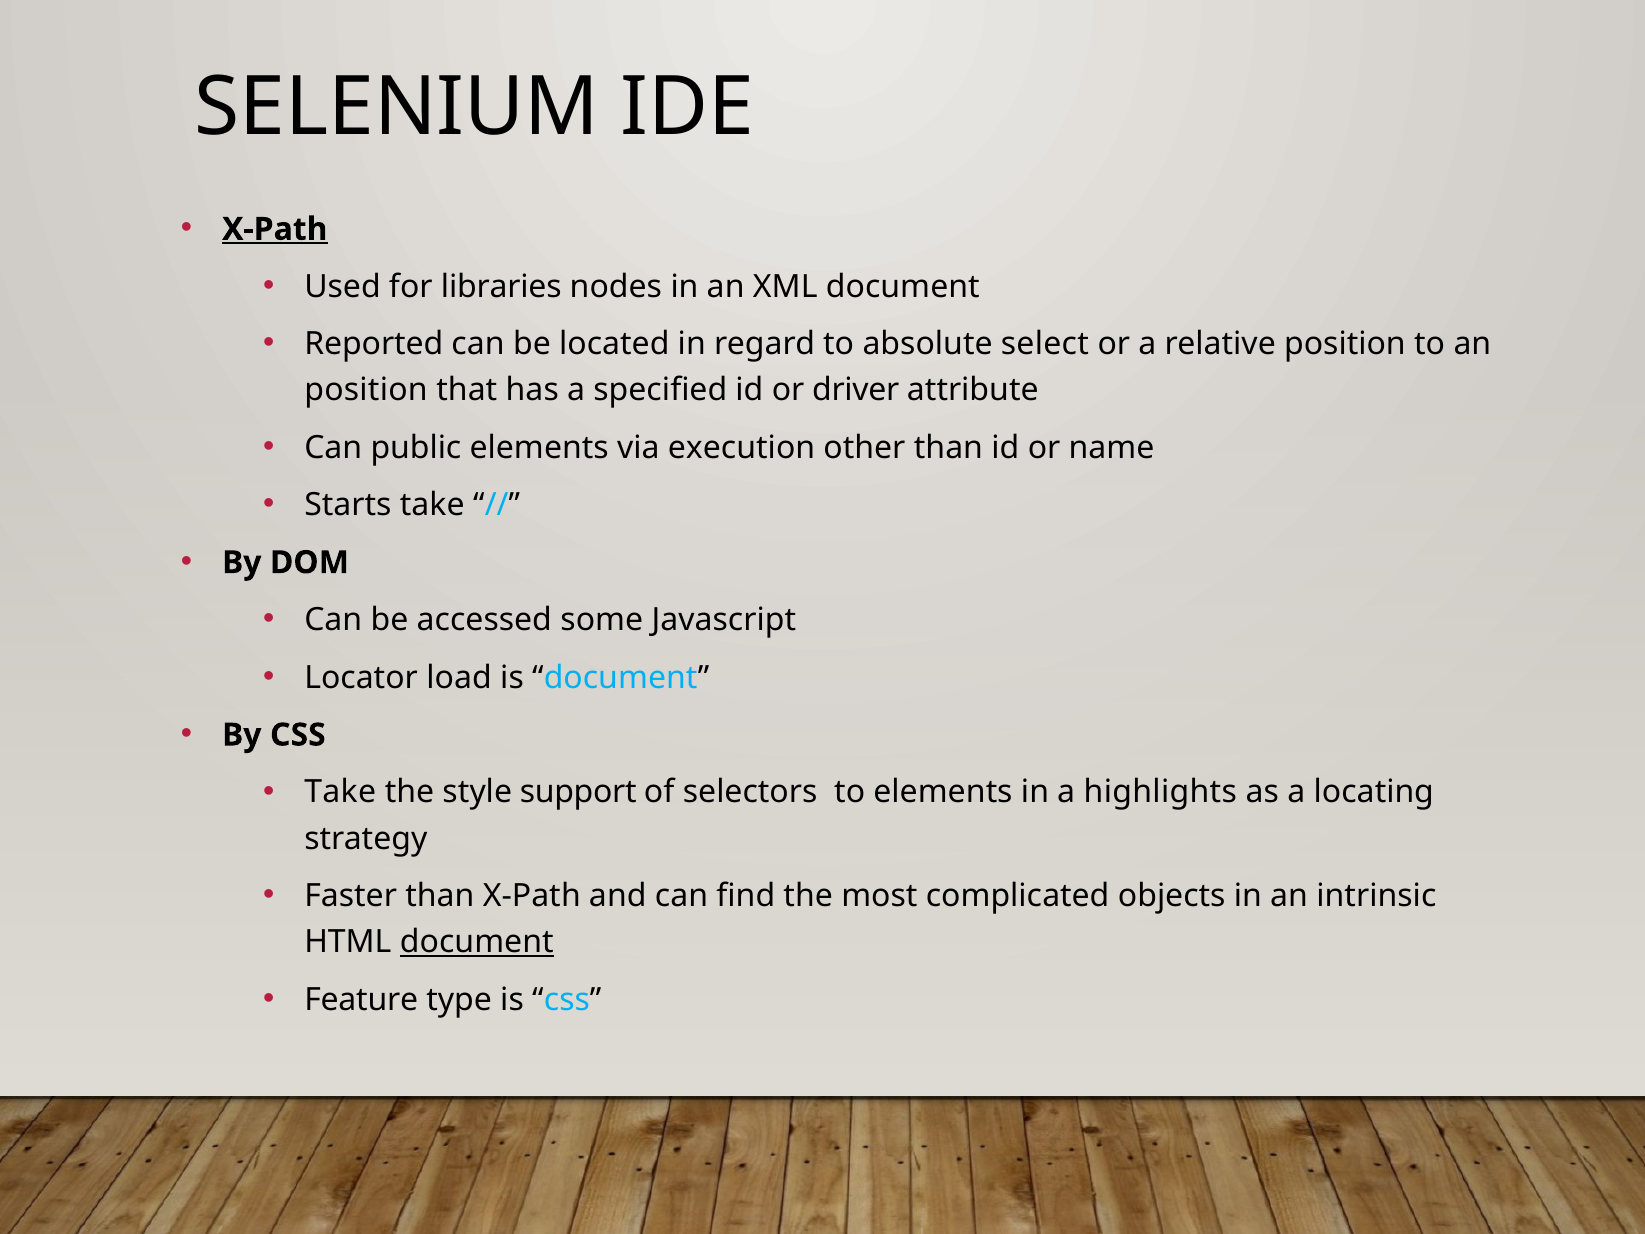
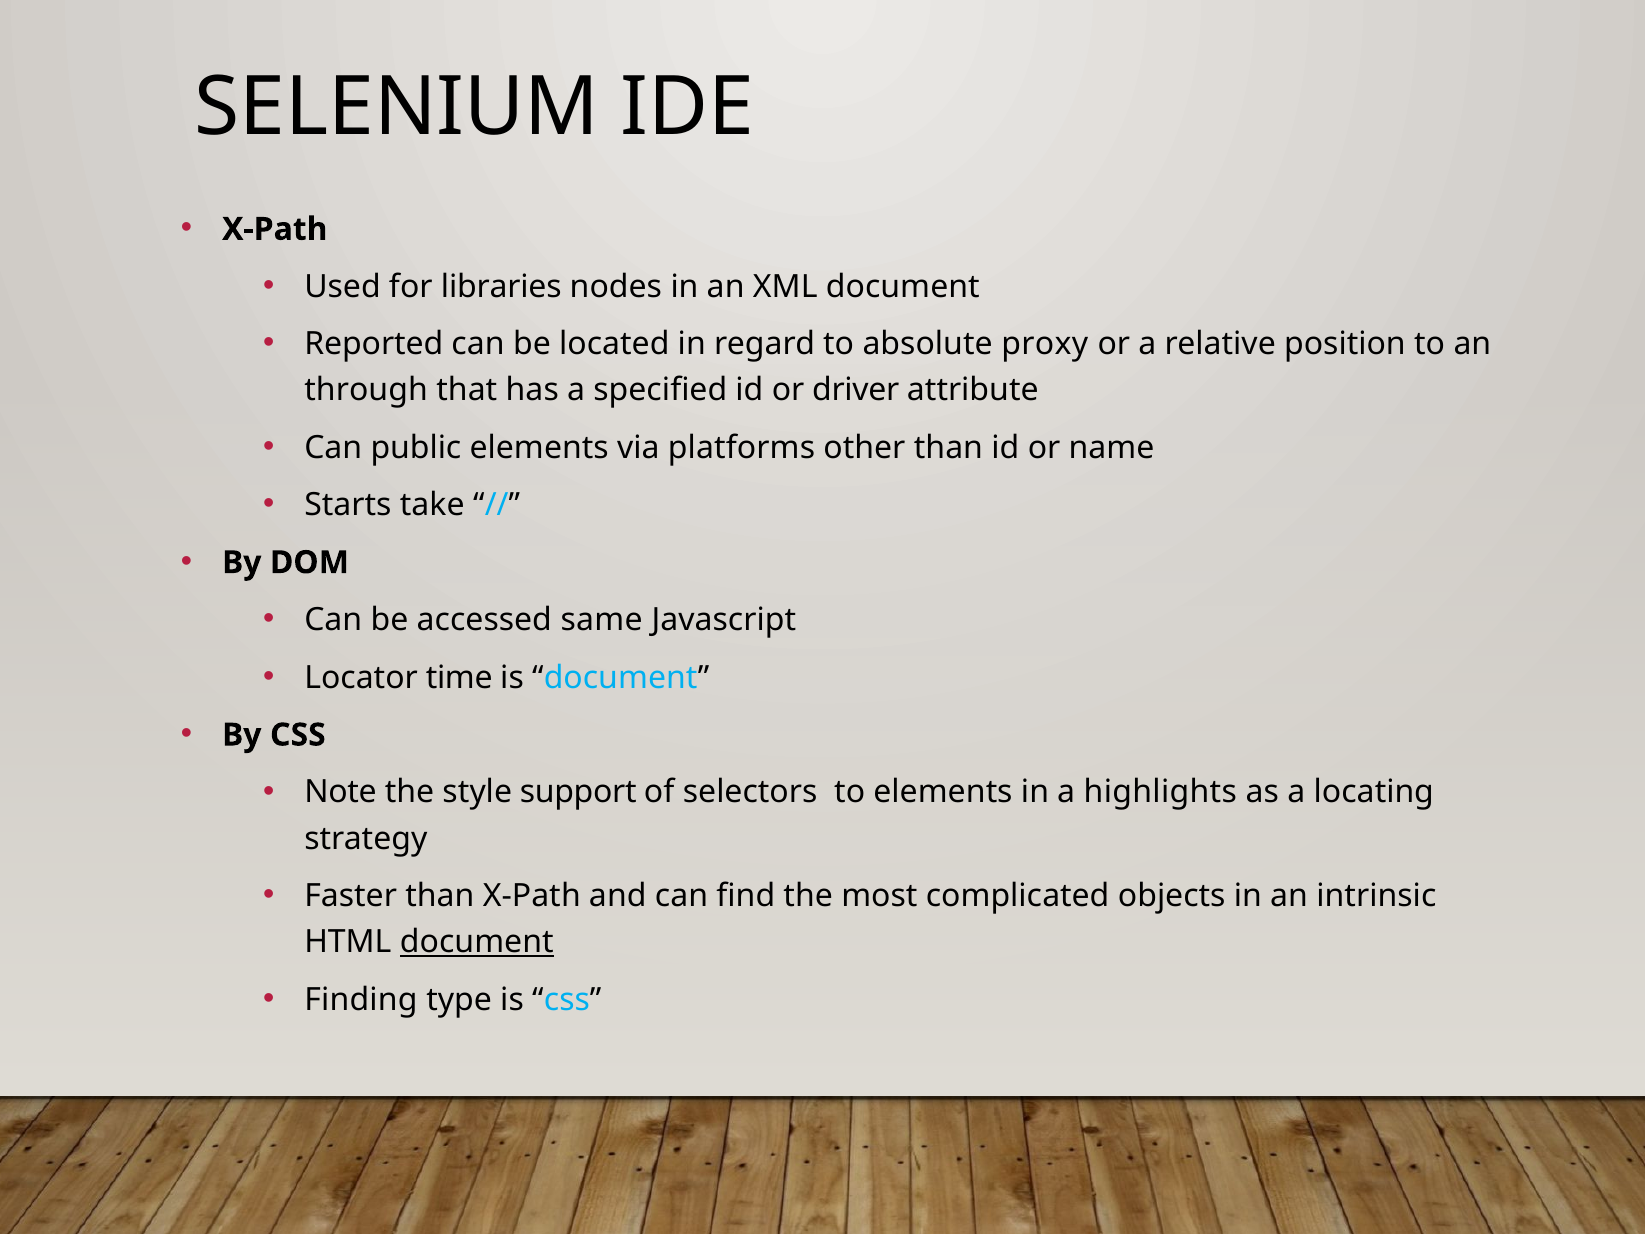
X-Path at (275, 229) underline: present -> none
select: select -> proxy
position at (366, 390): position -> through
execution: execution -> platforms
some: some -> same
load: load -> time
Take at (340, 792): Take -> Note
Feature: Feature -> Finding
